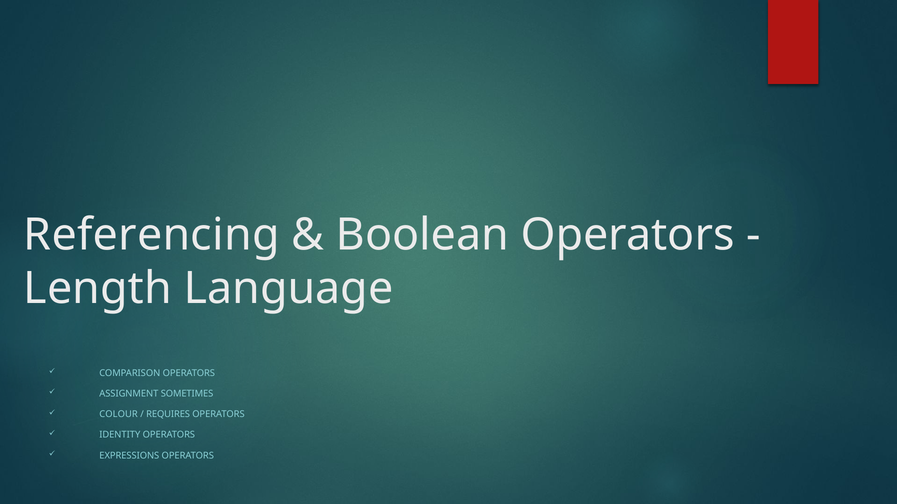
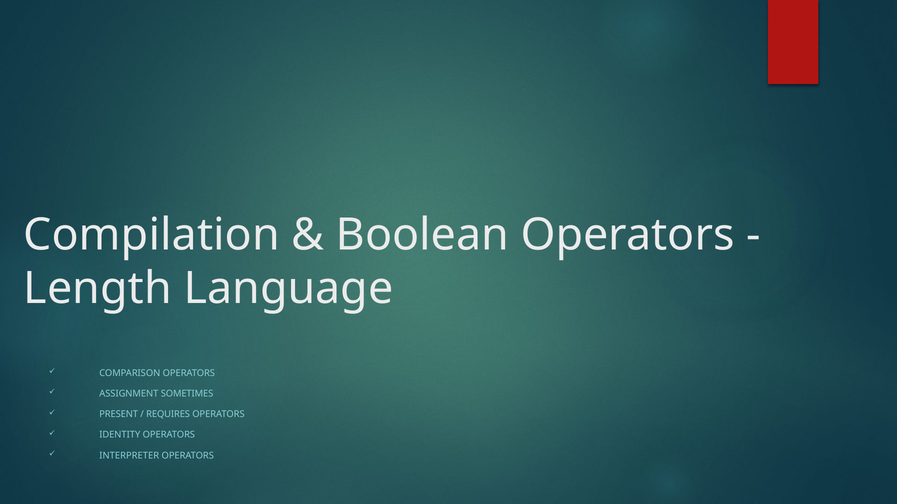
Referencing: Referencing -> Compilation
COLOUR: COLOUR -> PRESENT
EXPRESSIONS: EXPRESSIONS -> INTERPRETER
